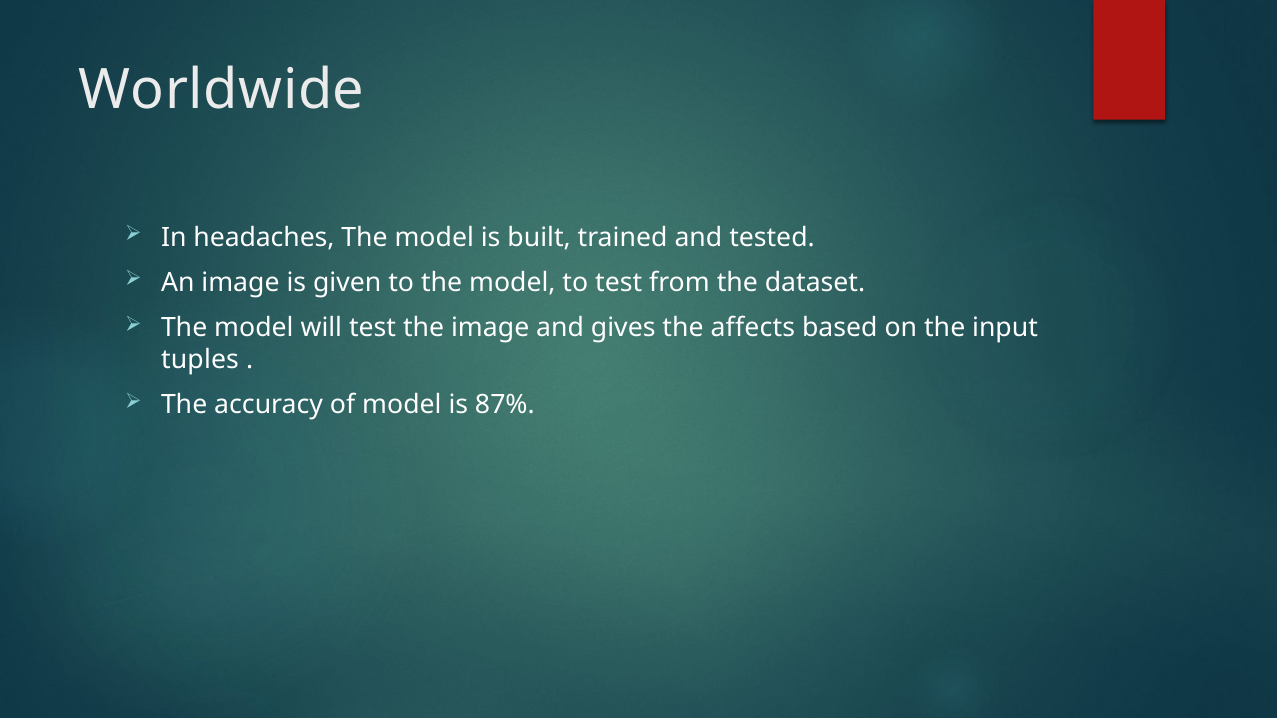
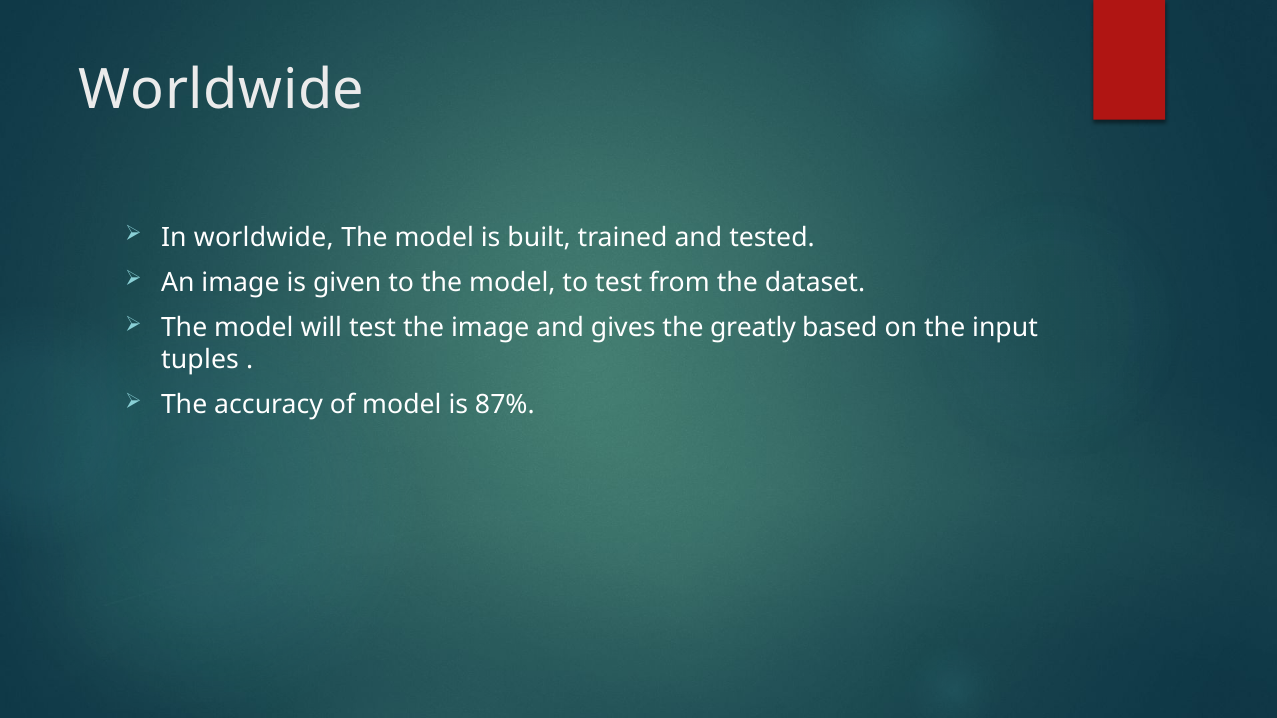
In headaches: headaches -> worldwide
affects: affects -> greatly
